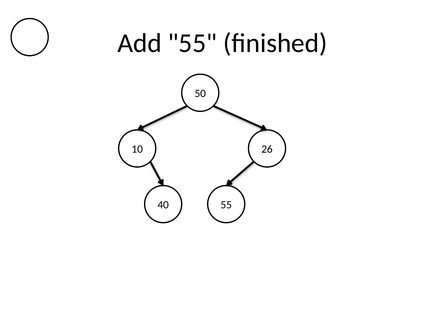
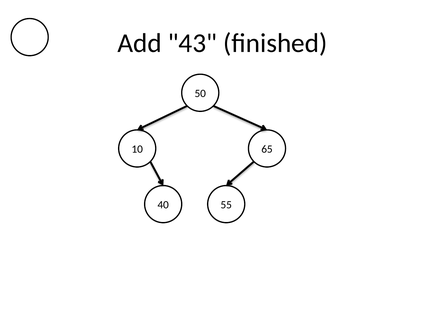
Add 55: 55 -> 43
26: 26 -> 65
